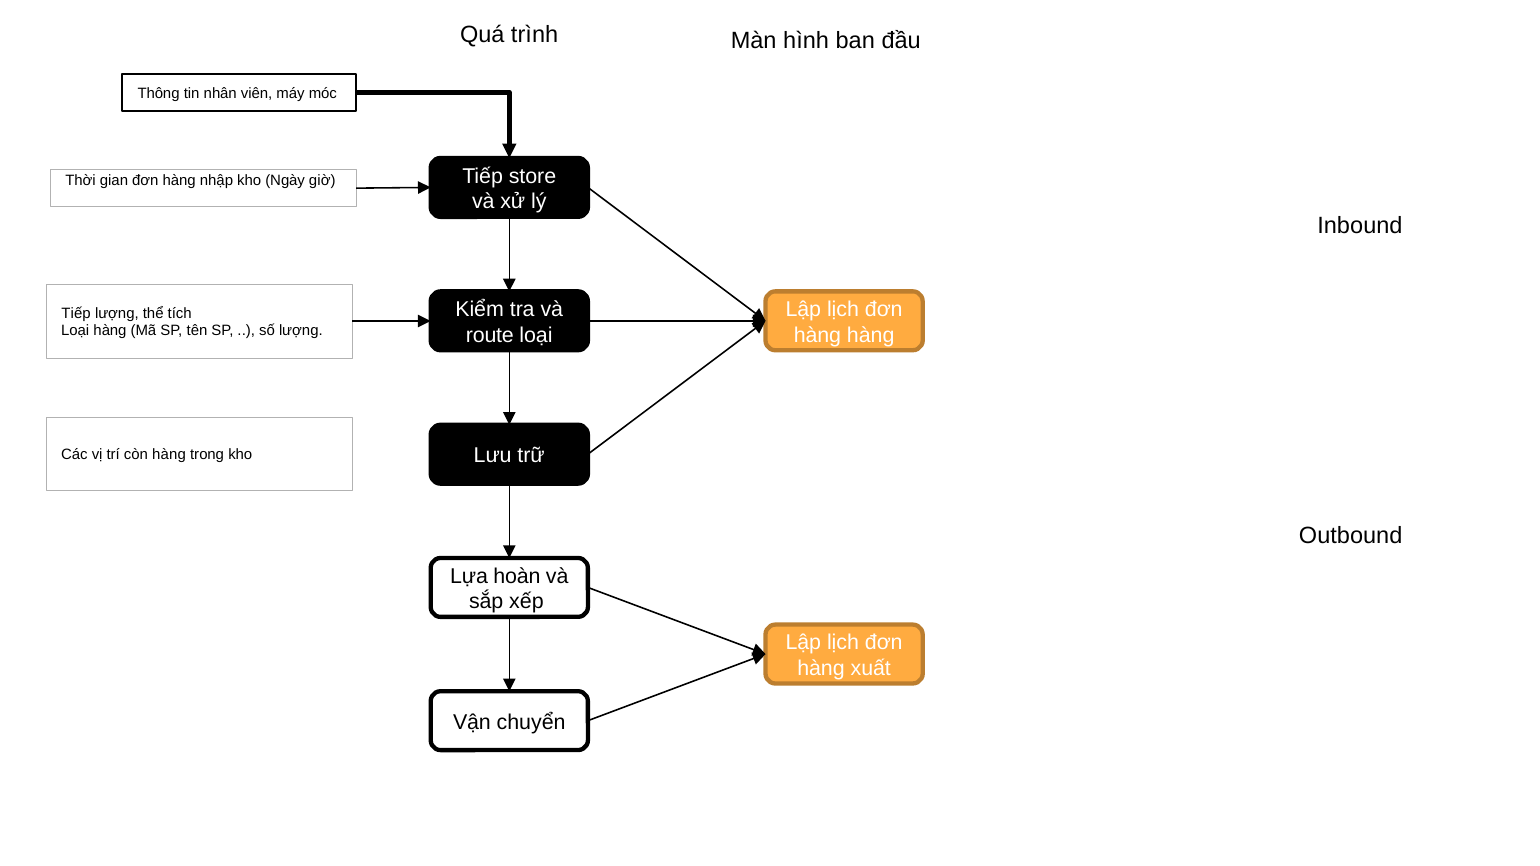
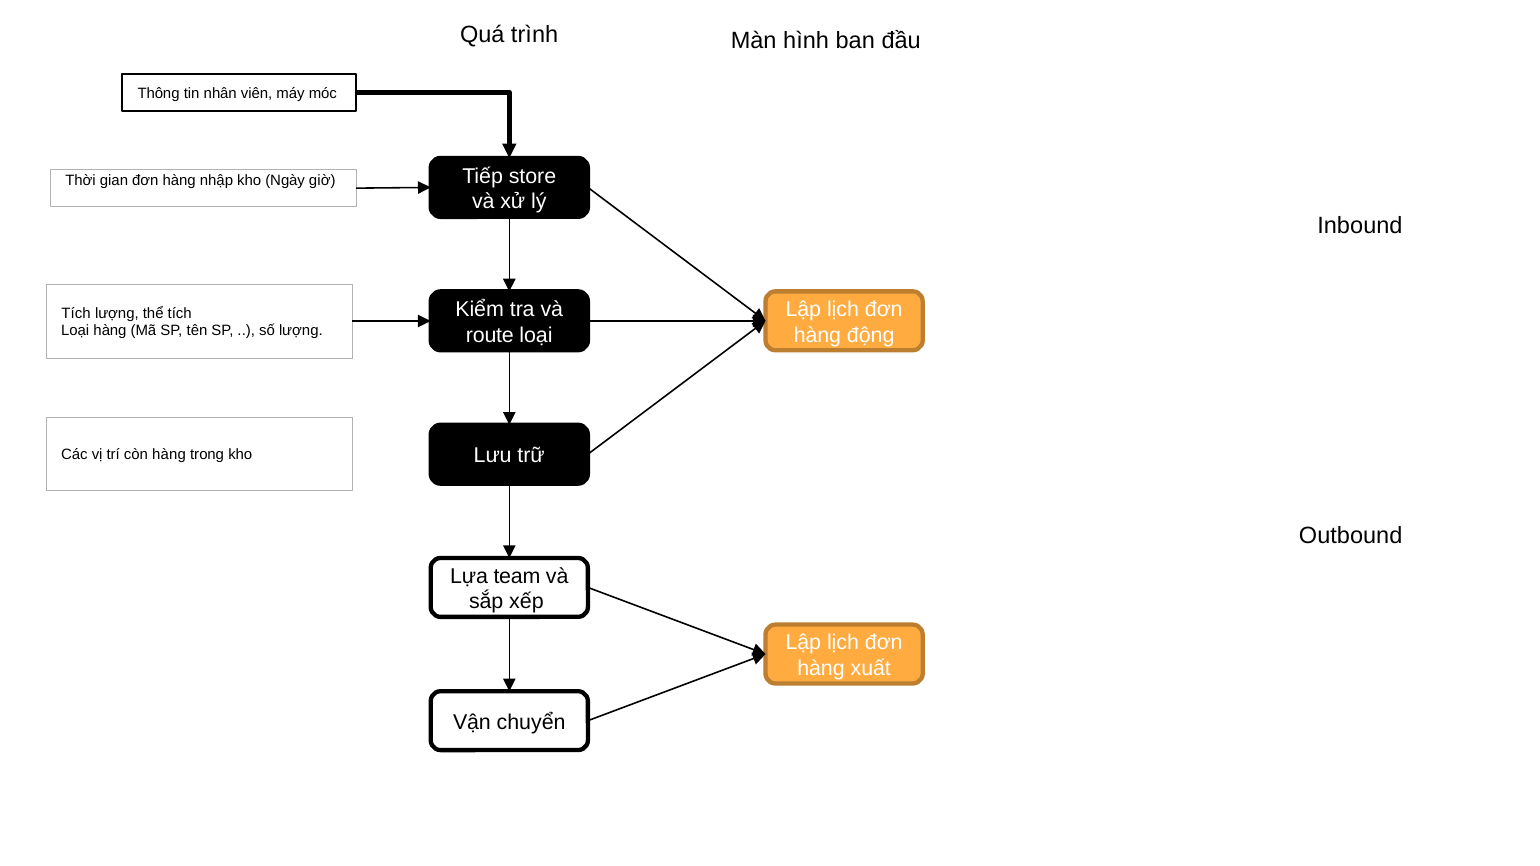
Tiếp at (76, 313): Tiếp -> Tích
hàng hàng: hàng -> động
hoàn: hoàn -> team
